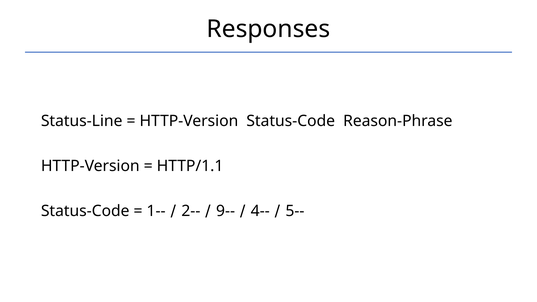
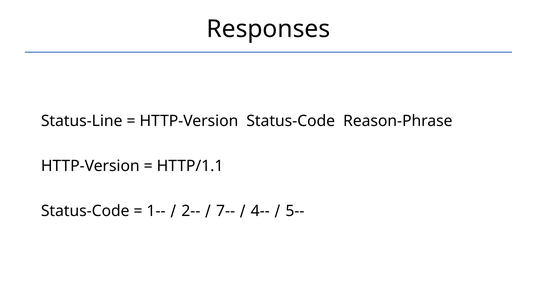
9--: 9-- -> 7--
